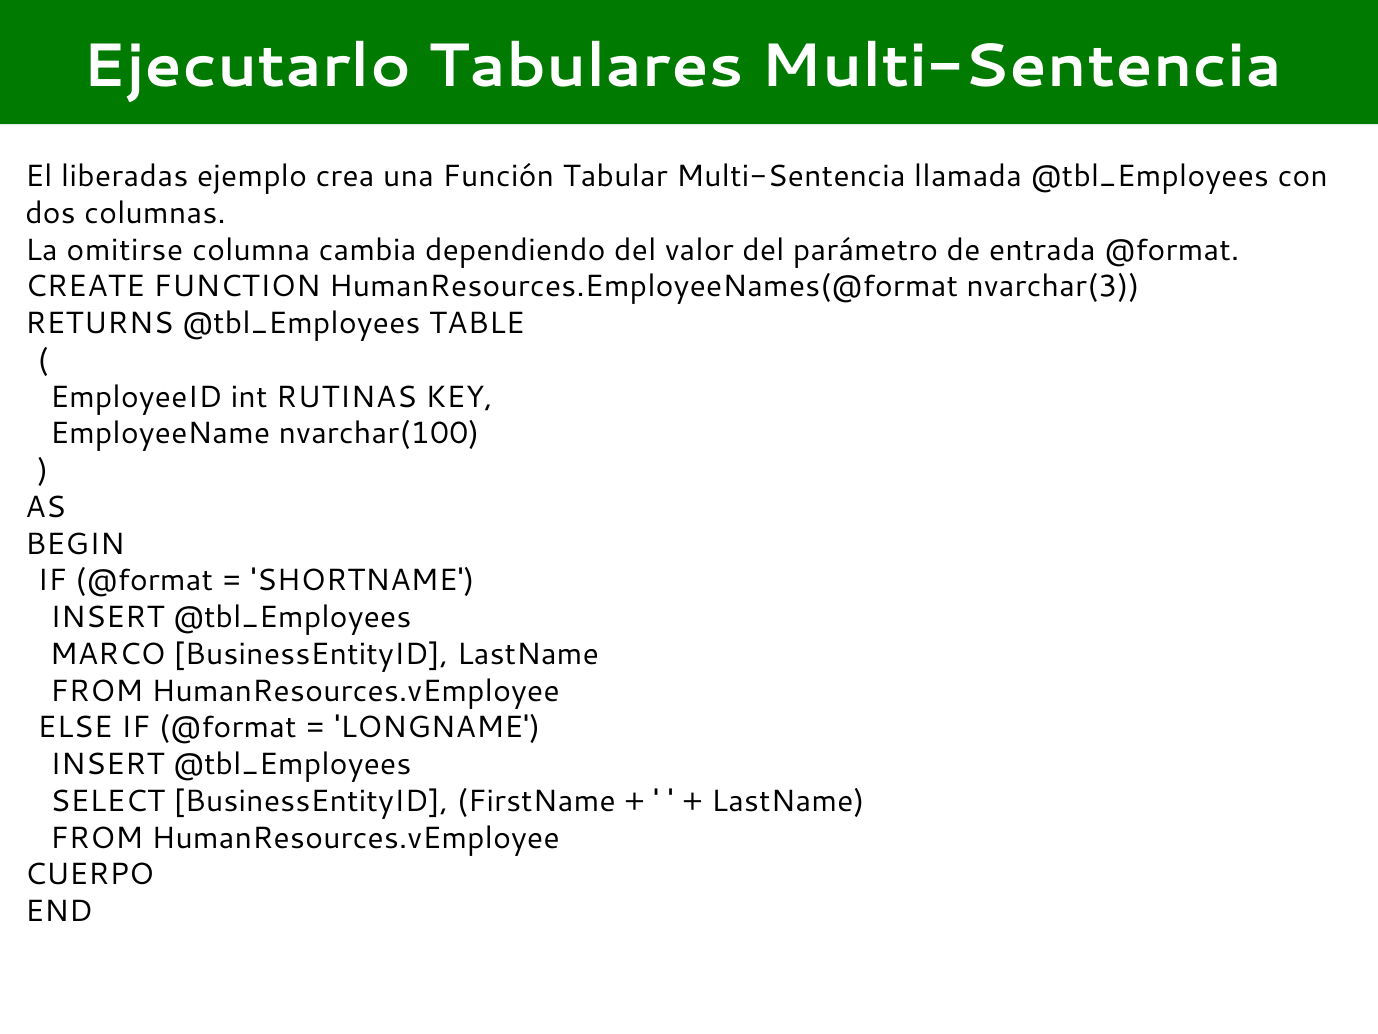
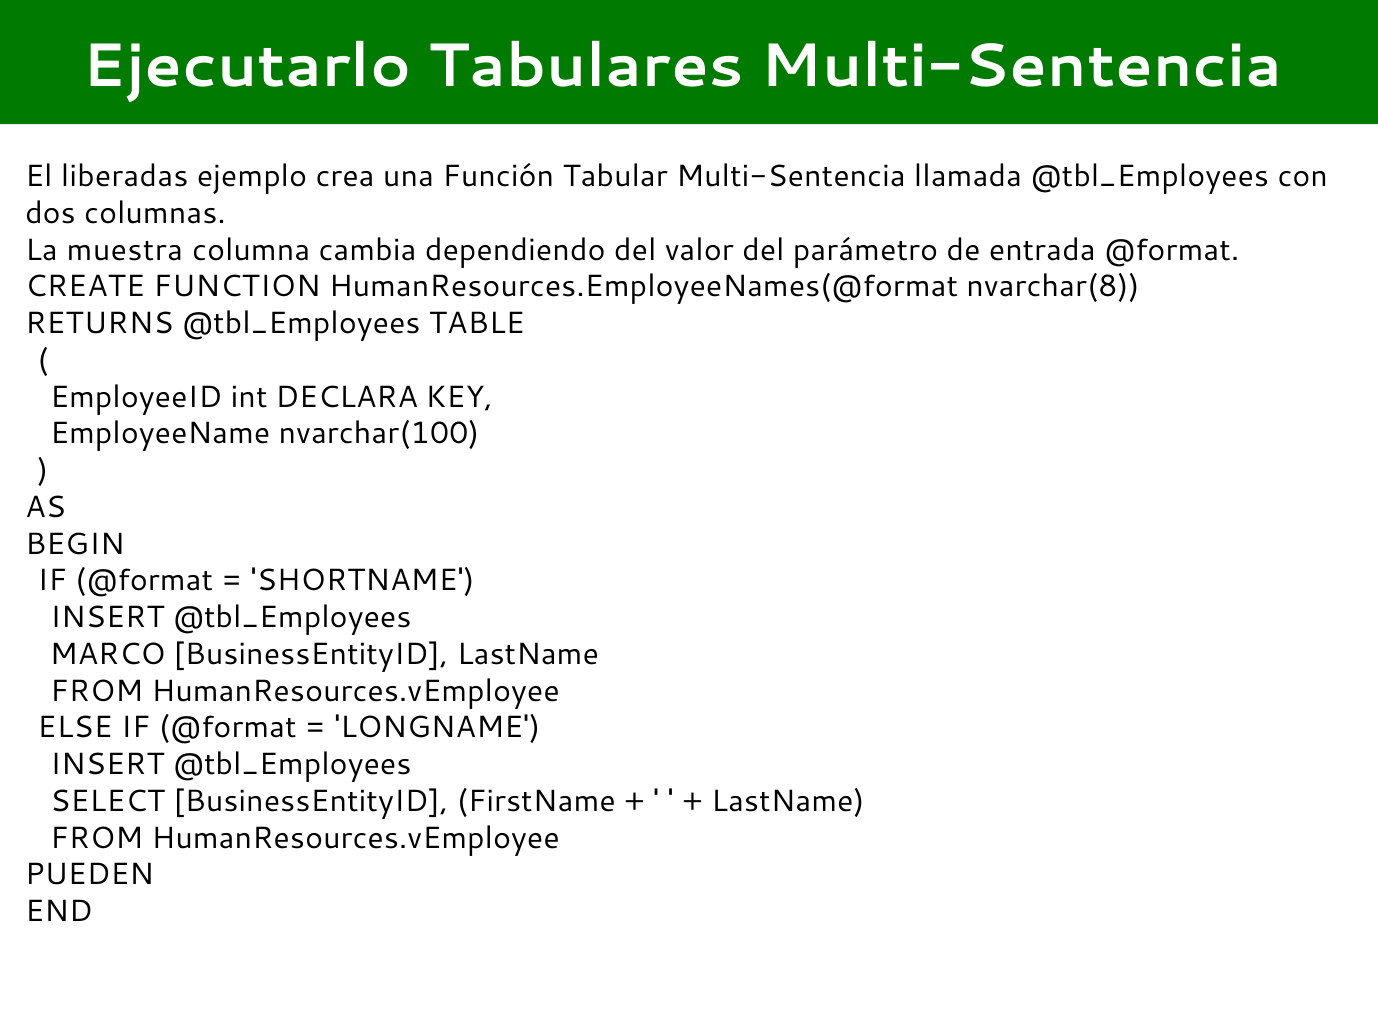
omitirse: omitirse -> muestra
nvarchar(3: nvarchar(3 -> nvarchar(8
RUTINAS: RUTINAS -> DECLARA
CUERPO: CUERPO -> PUEDEN
